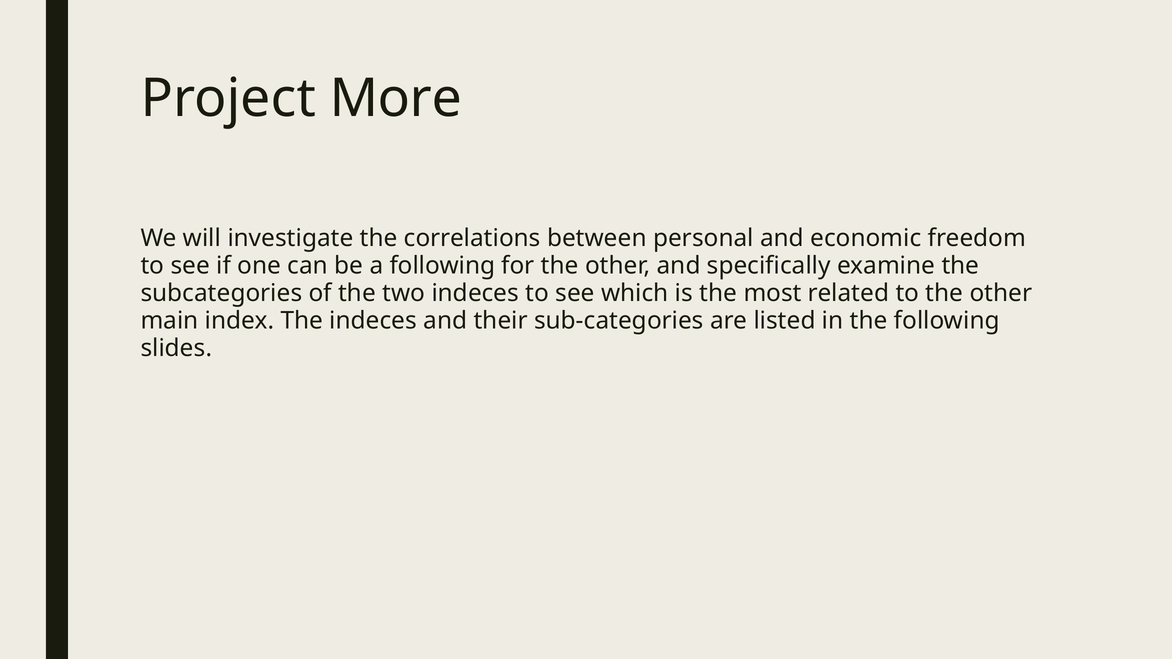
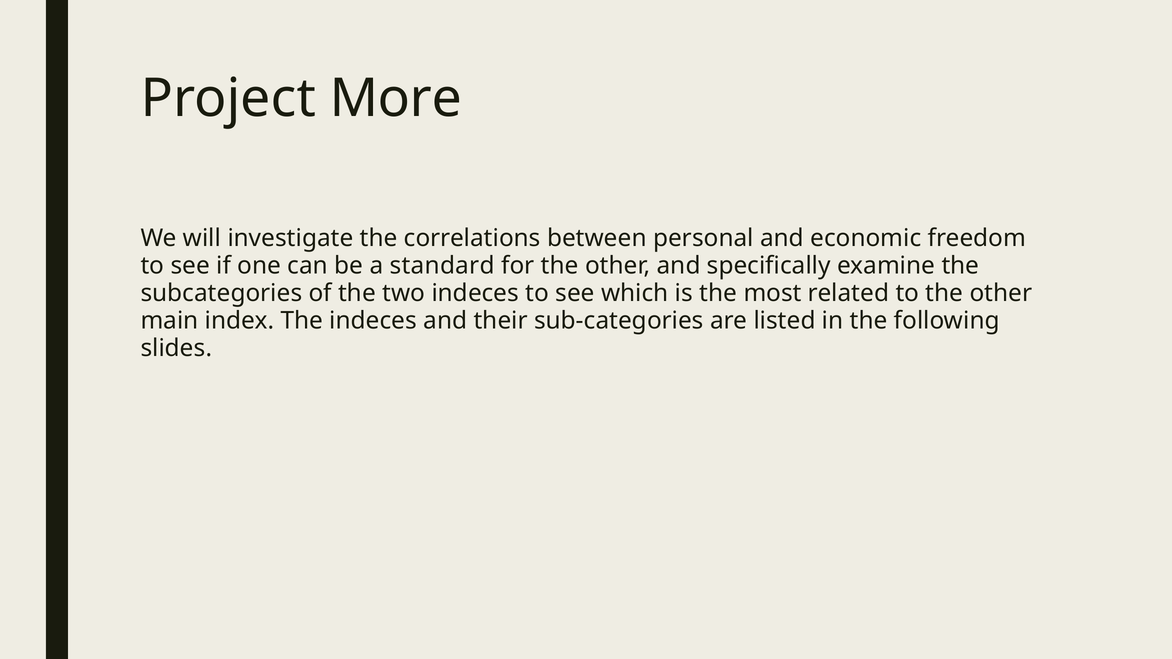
a following: following -> standard
